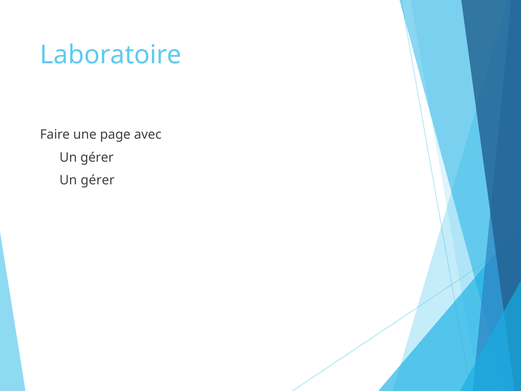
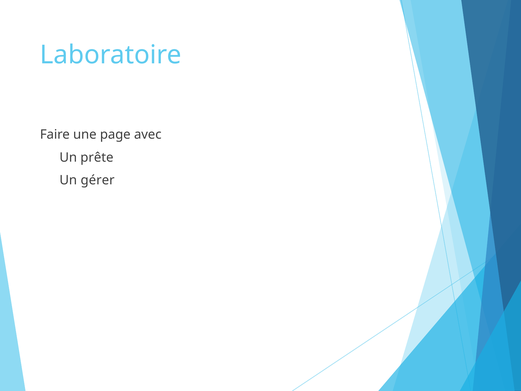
gérer at (97, 157): gérer -> prête
